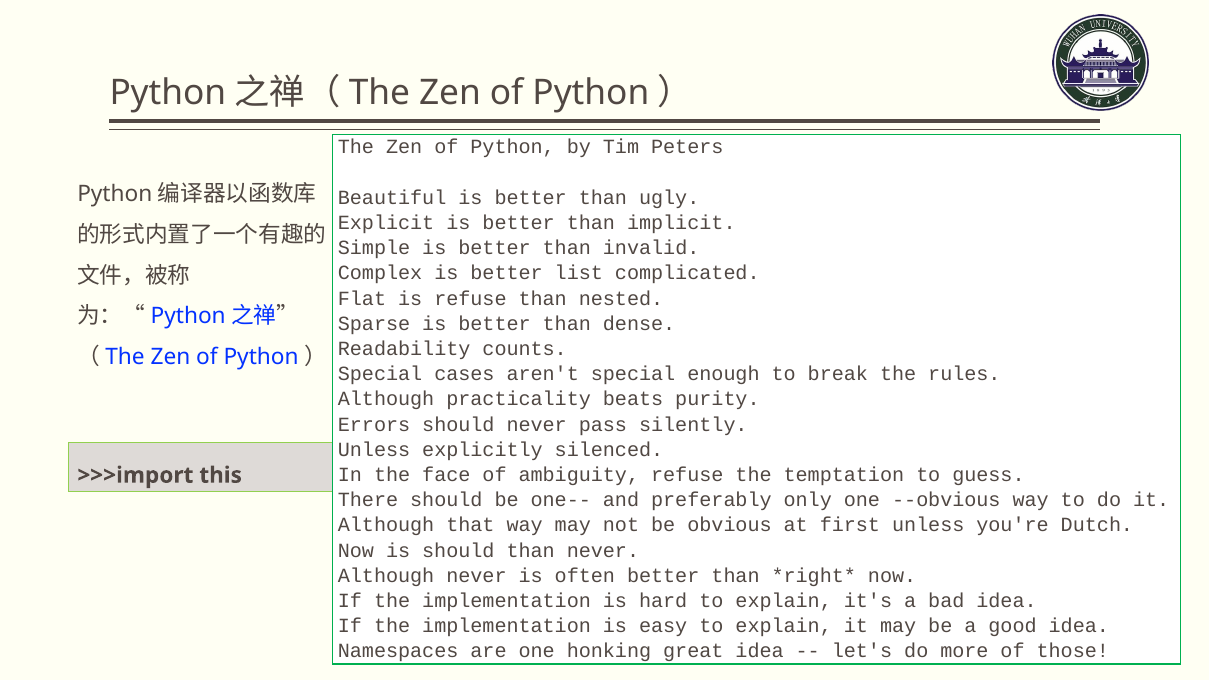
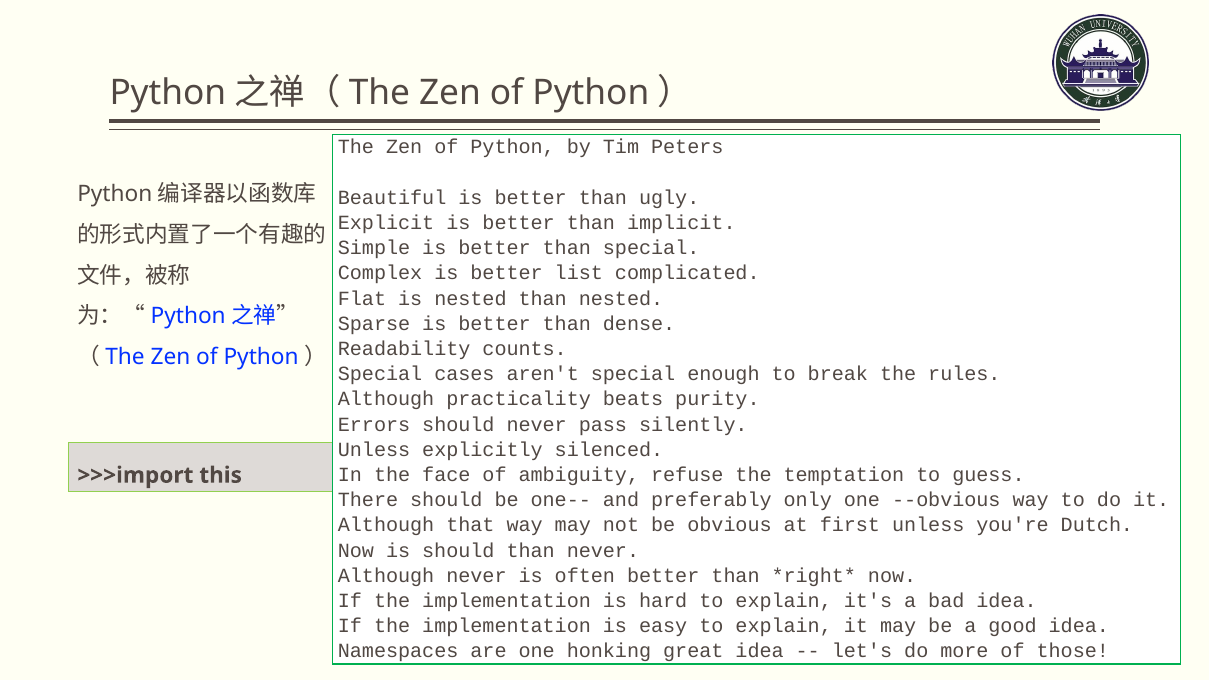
than invalid: invalid -> special
is refuse: refuse -> nested
